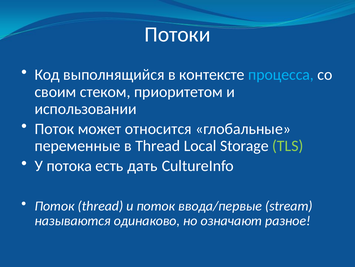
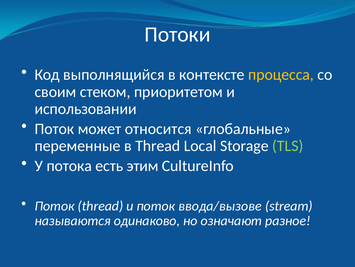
процесса colour: light blue -> yellow
дать: дать -> этим
ввода/первые: ввода/первые -> ввода/вызове
